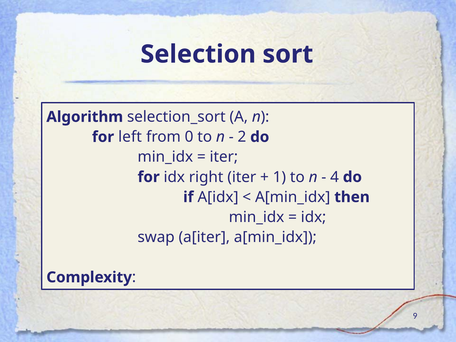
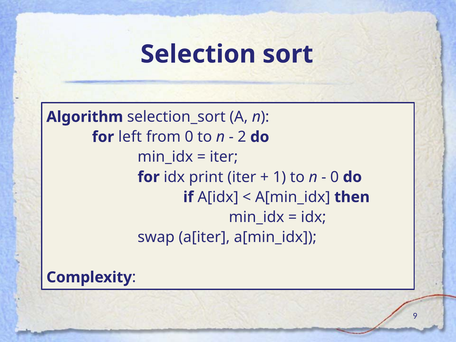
right: right -> print
4 at (335, 177): 4 -> 0
